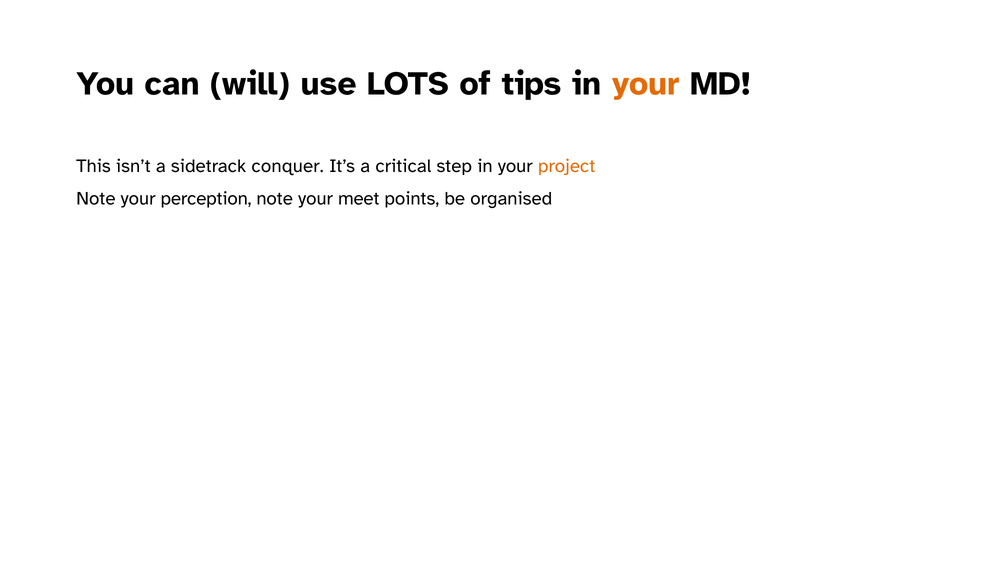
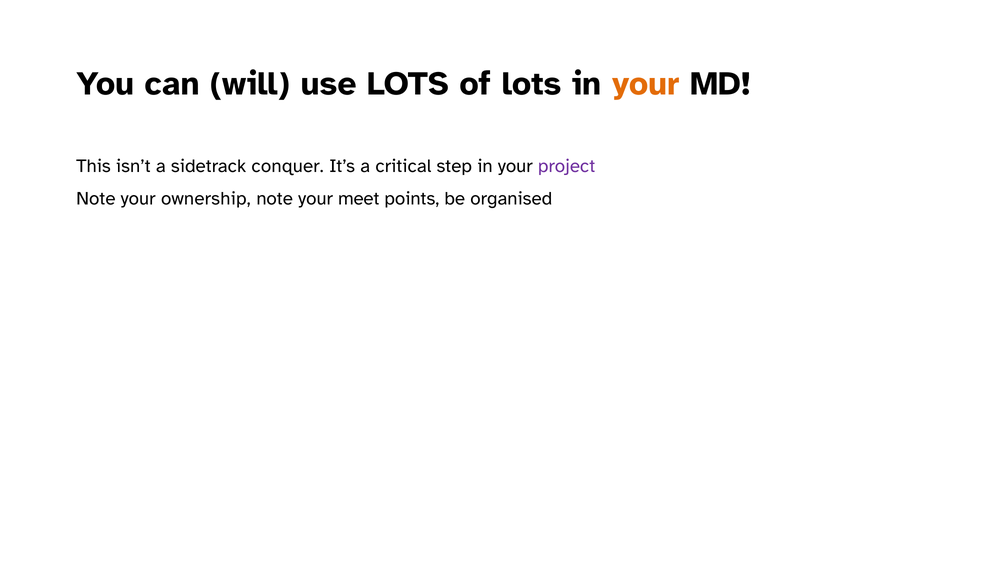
of tips: tips -> lots
project colour: orange -> purple
perception: perception -> ownership
